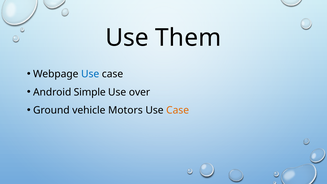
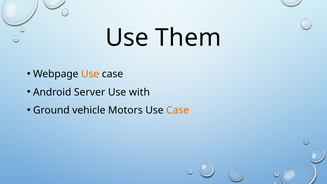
Use at (90, 74) colour: blue -> orange
Simple: Simple -> Server
over: over -> with
